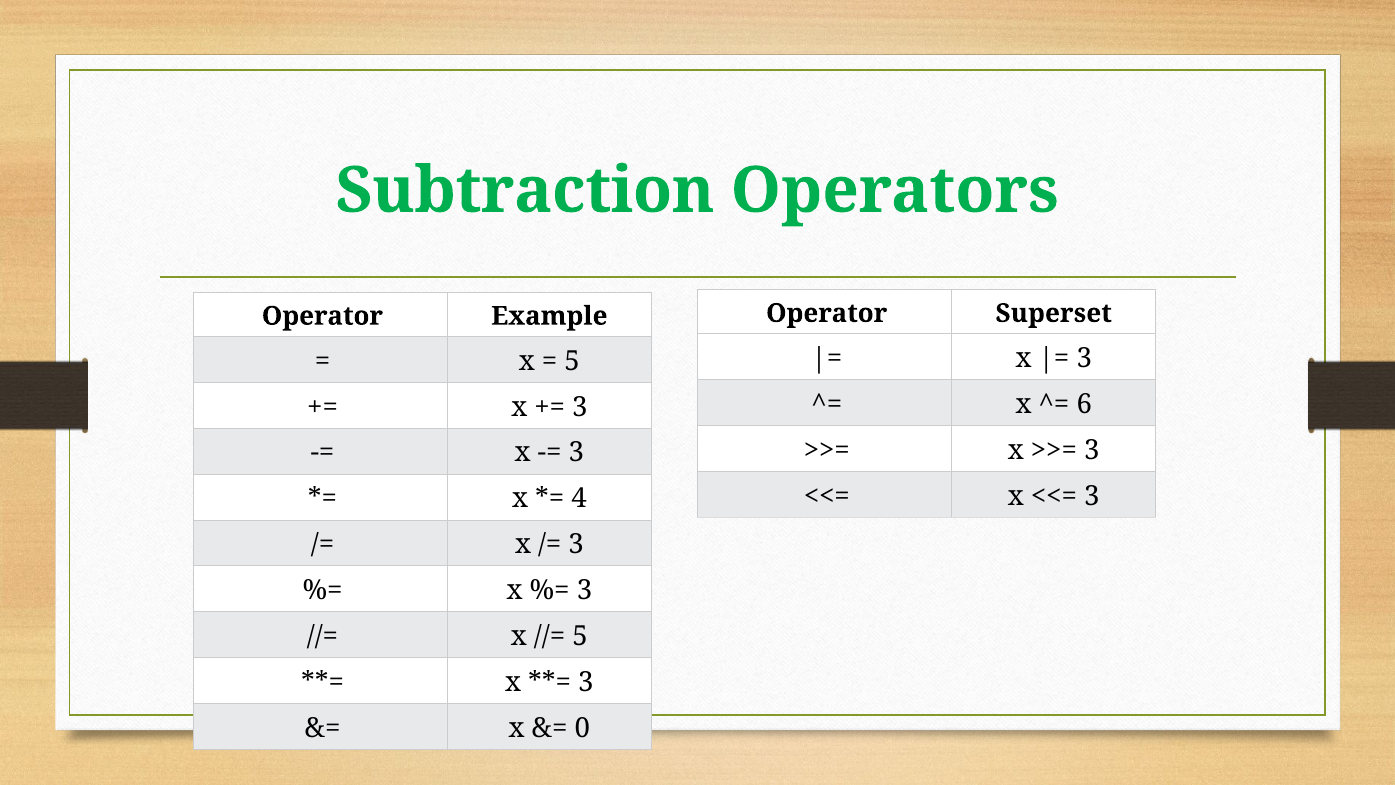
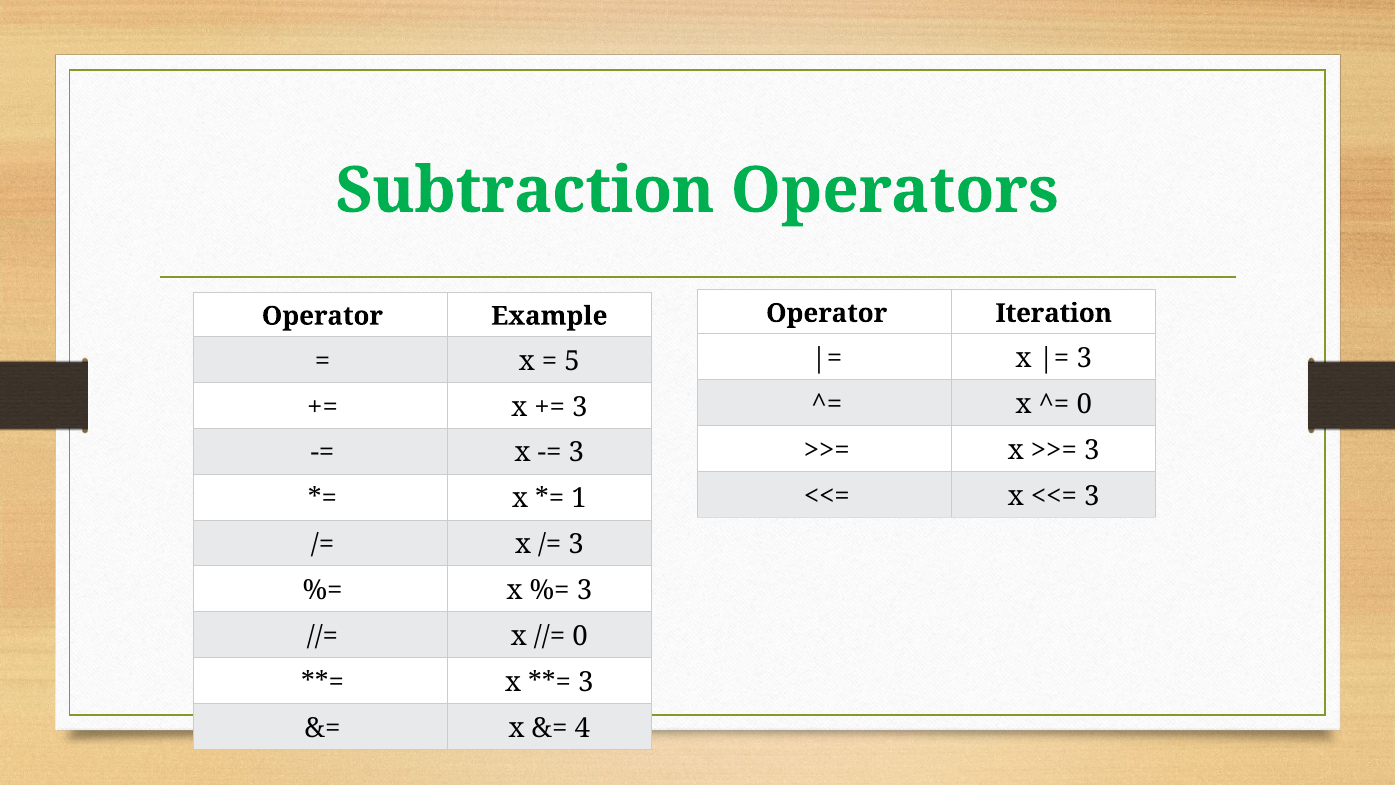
Superset: Superset -> Iteration
6 at (1084, 404): 6 -> 0
4: 4 -> 1
5 at (580, 636): 5 -> 0
0: 0 -> 4
